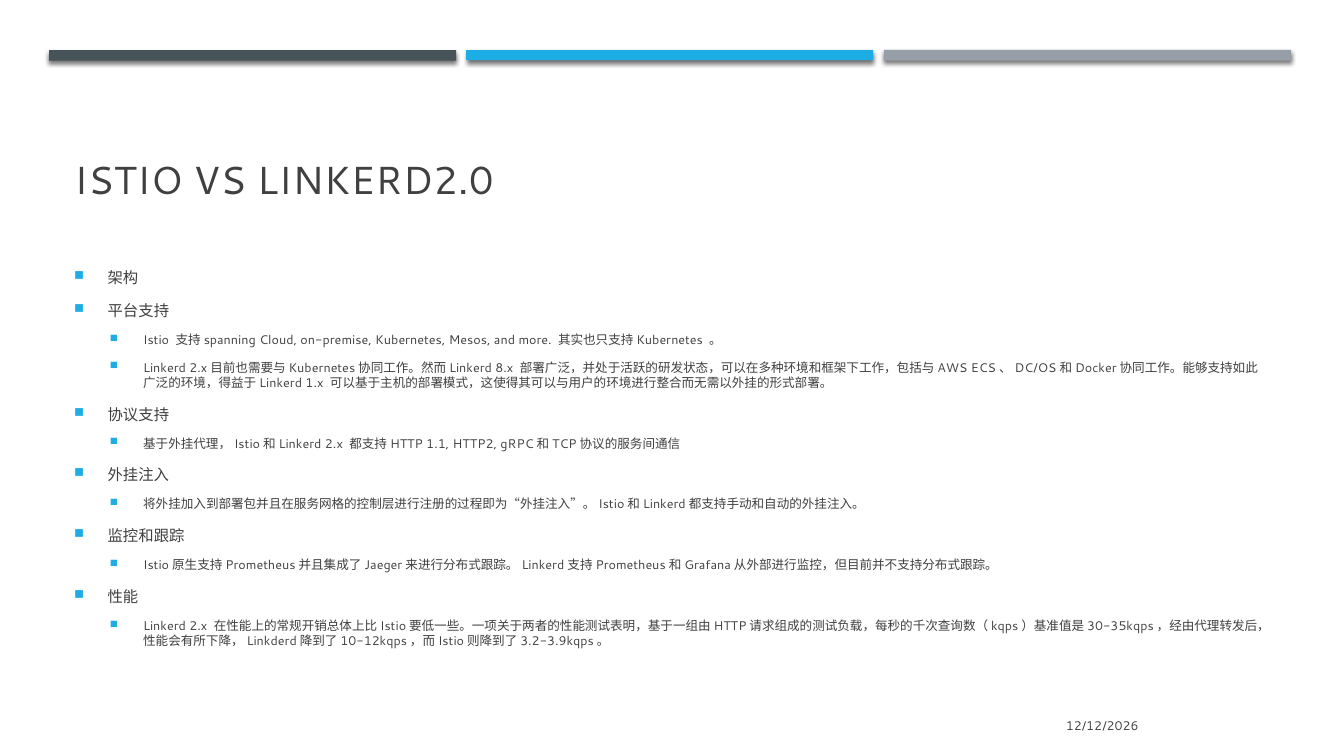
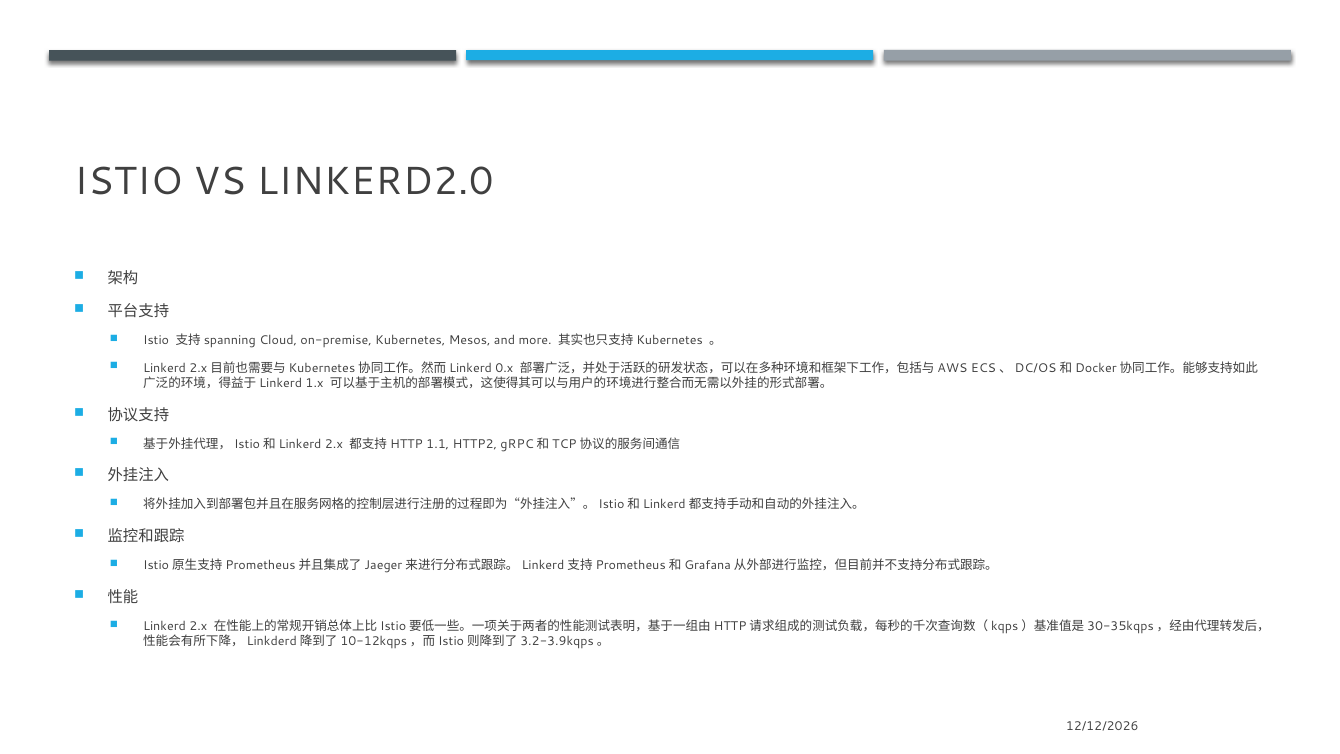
8.x: 8.x -> 0.x
